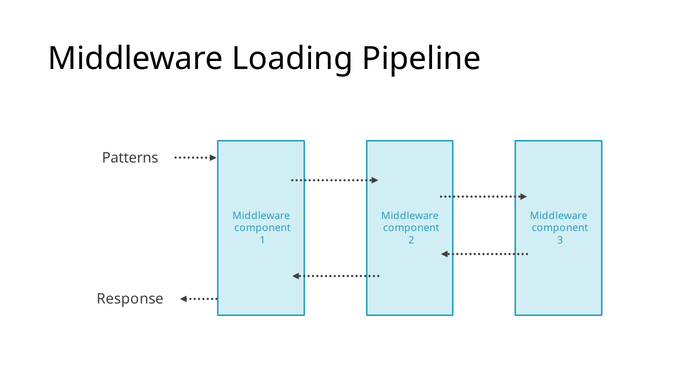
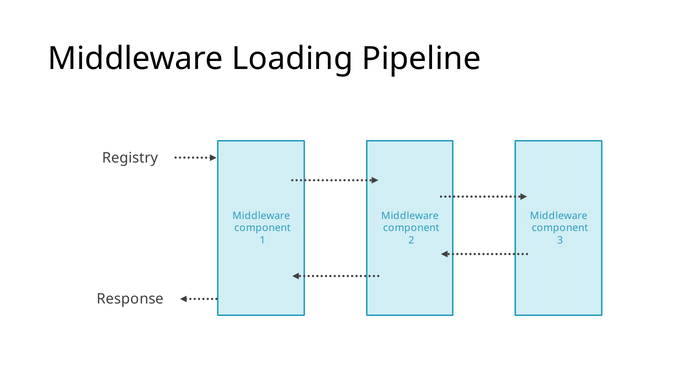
Patterns: Patterns -> Registry
